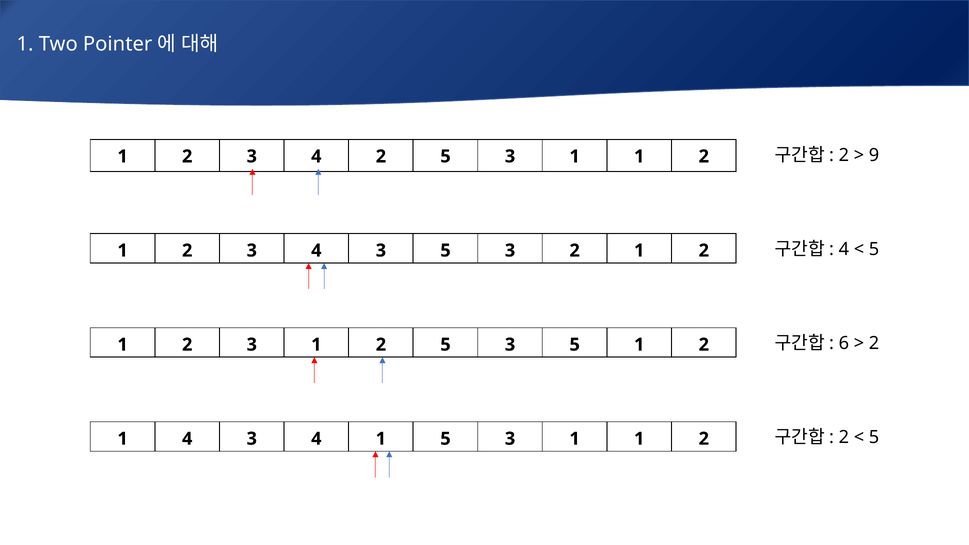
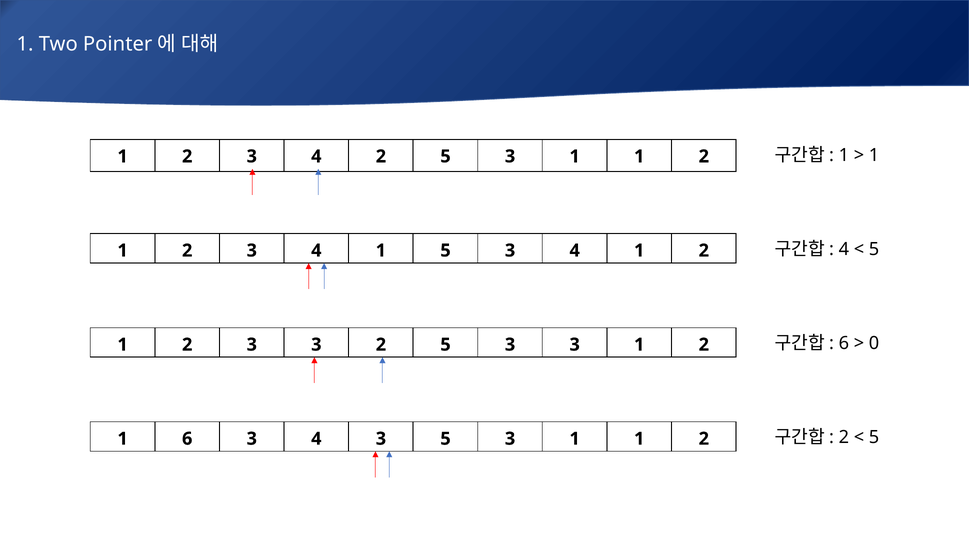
2 at (844, 155): 2 -> 1
9 at (874, 155): 9 -> 1
2 3 4 3: 3 -> 1
5 3 2: 2 -> 4
2 3 1: 1 -> 3
5 3 5: 5 -> 3
2 at (874, 343): 2 -> 0
1 4: 4 -> 6
4 1: 1 -> 3
